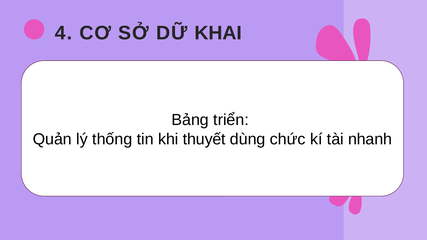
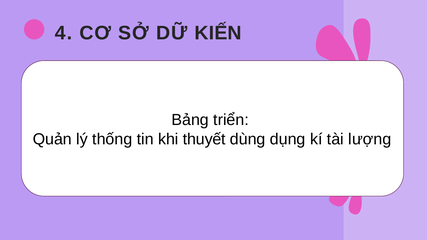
KHAI: KHAI -> KIẾN
chức: chức -> dụng
nhanh: nhanh -> lượng
